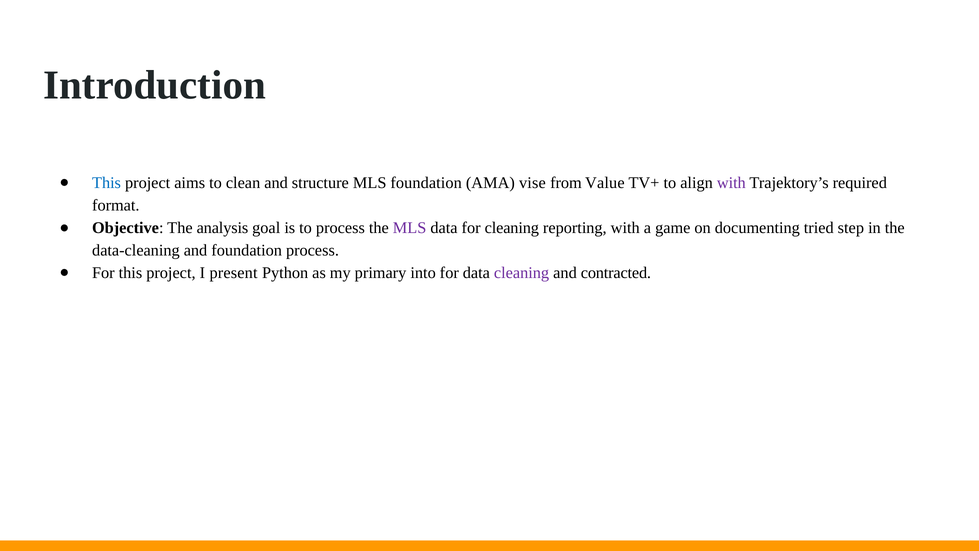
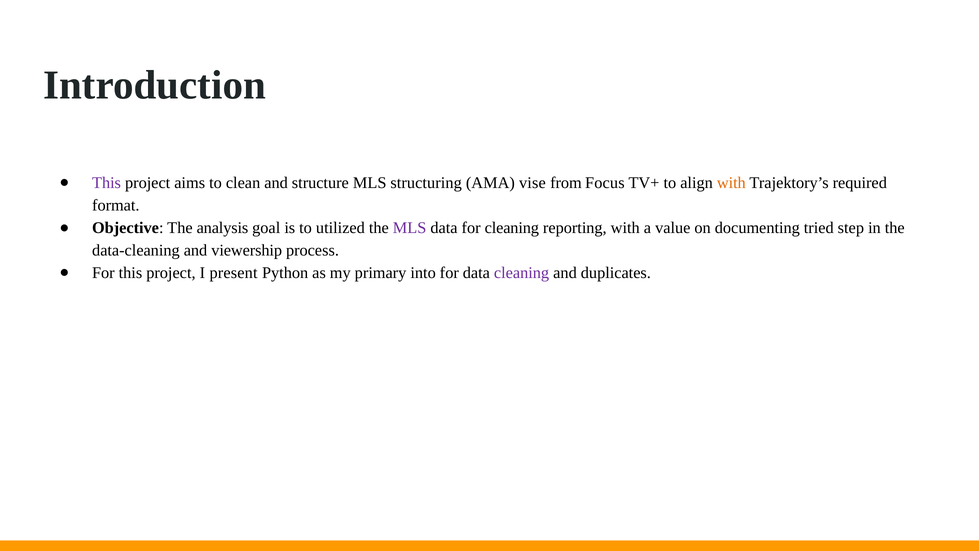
This at (107, 183) colour: blue -> purple
MLS foundation: foundation -> structuring
Value: Value -> Focus
with at (731, 183) colour: purple -> orange
to process: process -> utilized
game: game -> value
and foundation: foundation -> viewership
contracted: contracted -> duplicates
